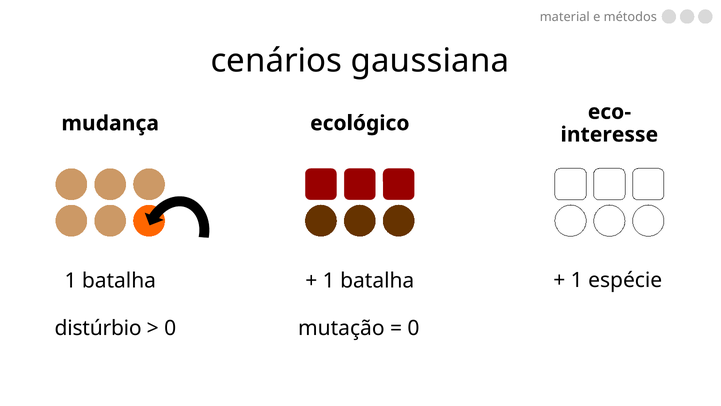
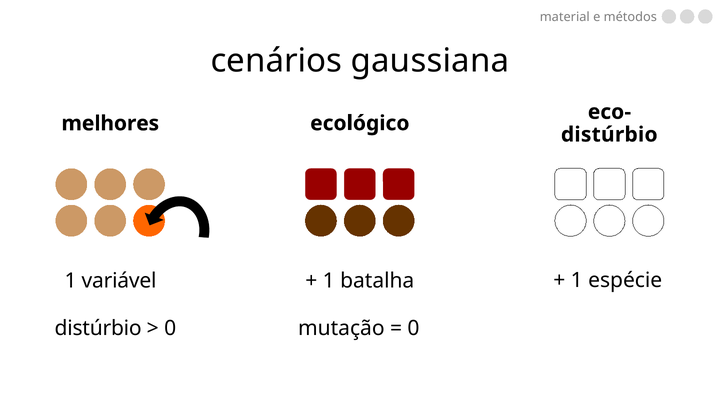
mudança: mudança -> melhores
interesse at (609, 135): interesse -> distúrbio
batalha at (119, 280): batalha -> variável
